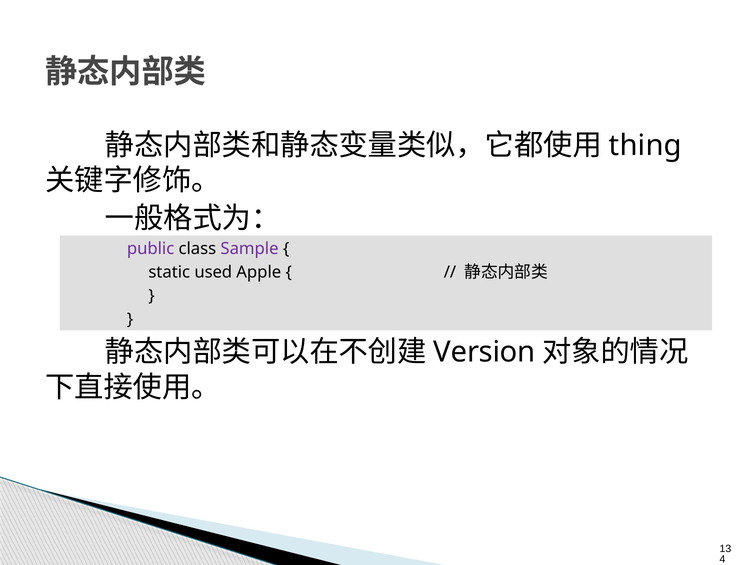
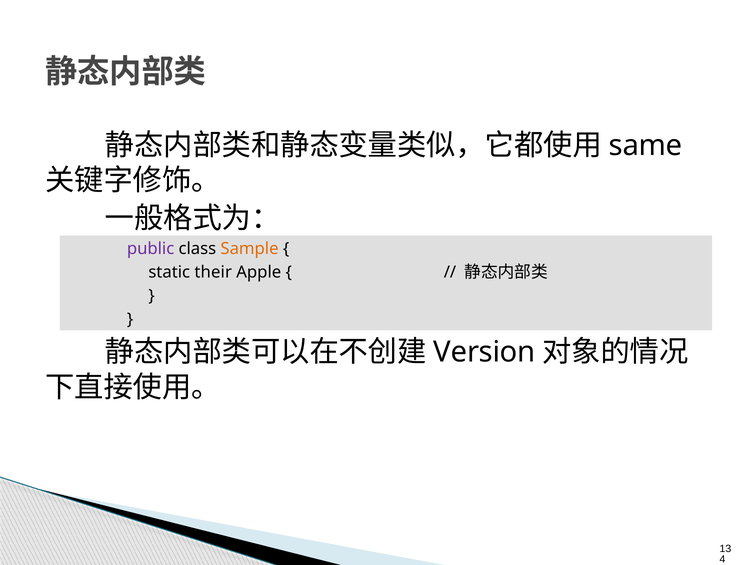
thing: thing -> same
Sample colour: purple -> orange
used: used -> their
